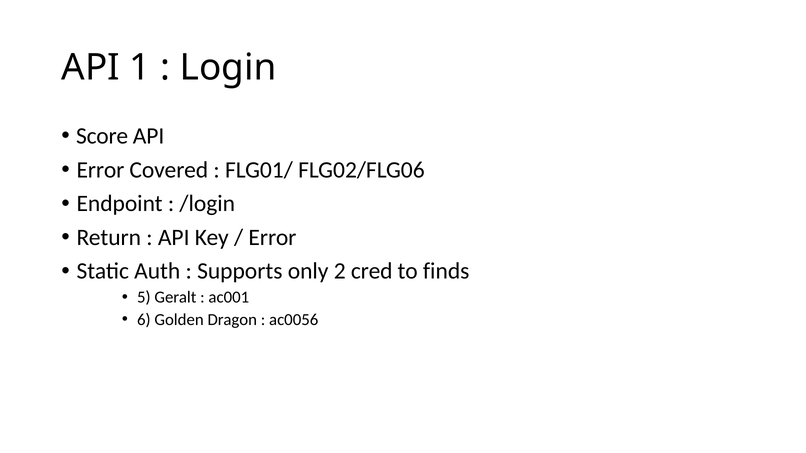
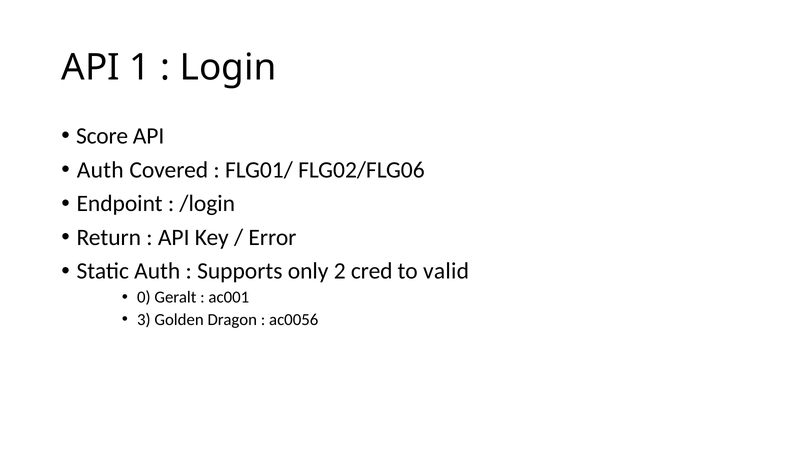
Error at (100, 170): Error -> Auth
finds: finds -> valid
5: 5 -> 0
6: 6 -> 3
